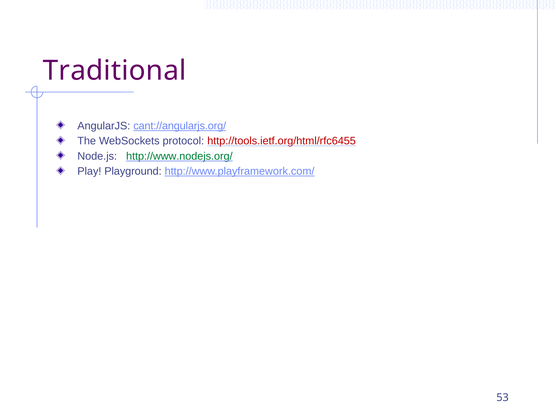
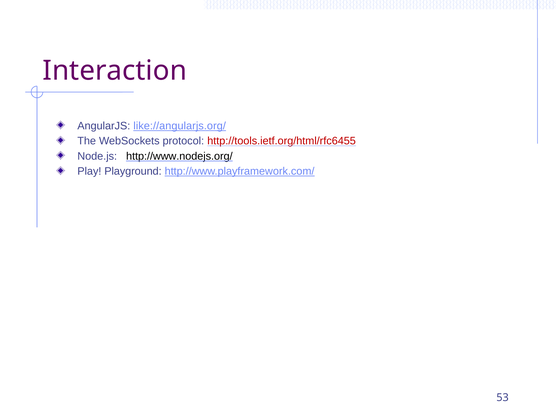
Traditional: Traditional -> Interaction
cant://angularjs.org/: cant://angularjs.org/ -> like://angularjs.org/
http://www.nodejs.org/ colour: green -> black
